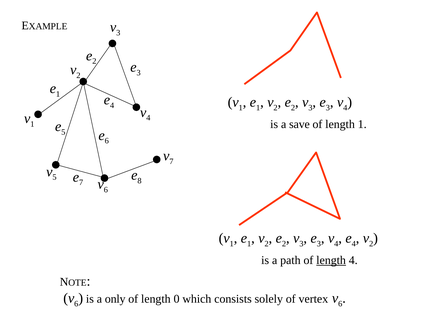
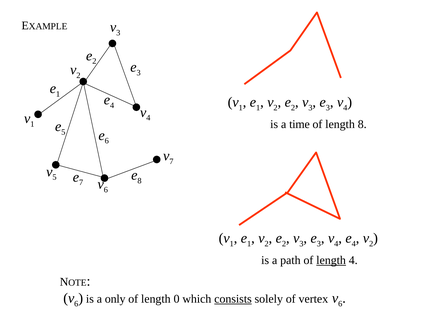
save: save -> time
length 1: 1 -> 8
consists underline: none -> present
